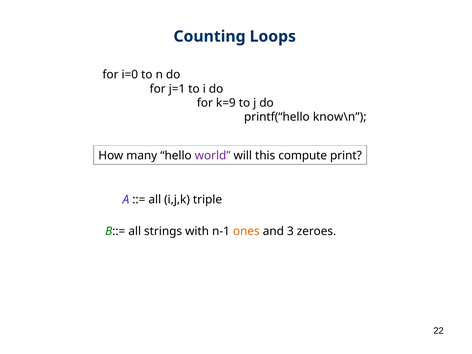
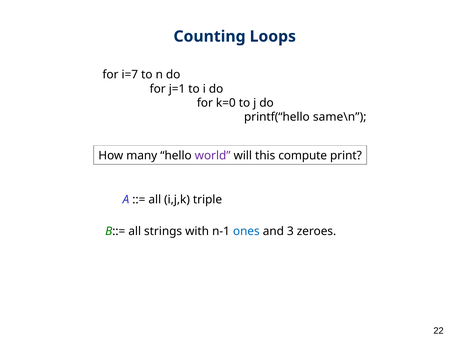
i=0: i=0 -> i=7
k=9: k=9 -> k=0
know\n: know\n -> same\n
ones colour: orange -> blue
